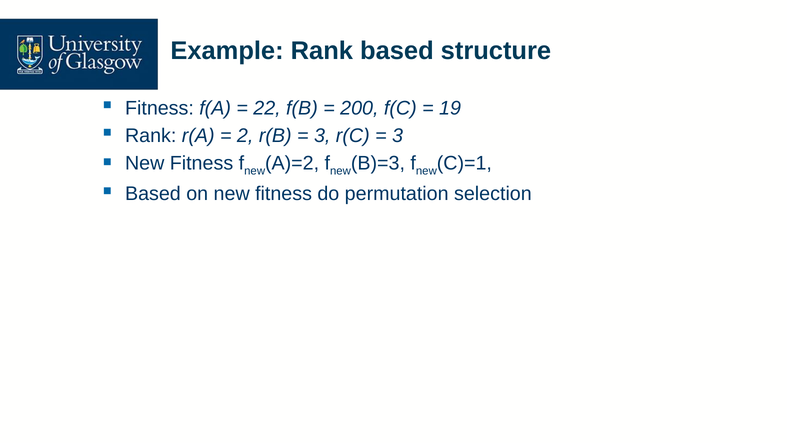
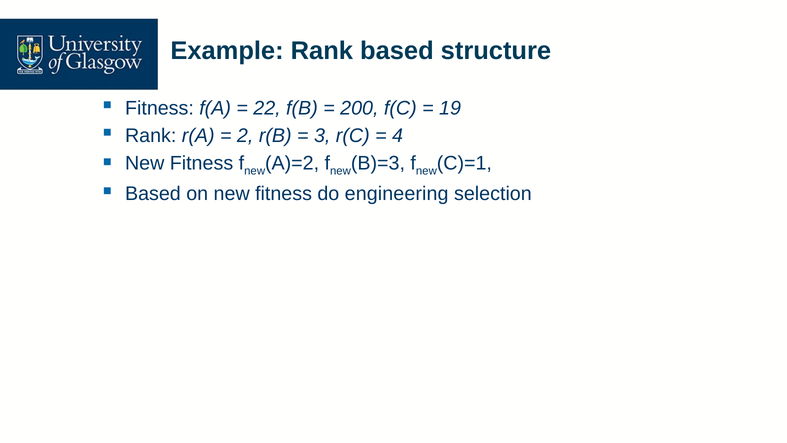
3 at (398, 135): 3 -> 4
permutation: permutation -> engineering
